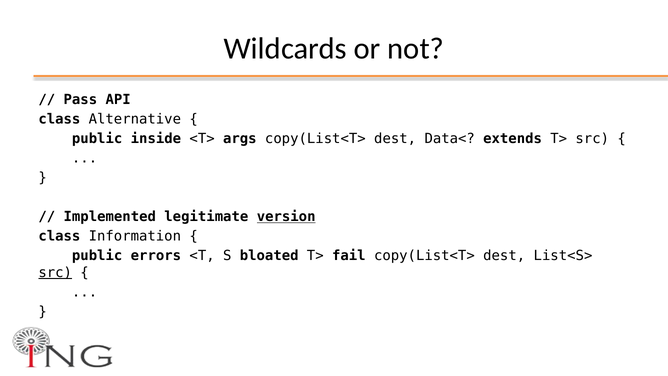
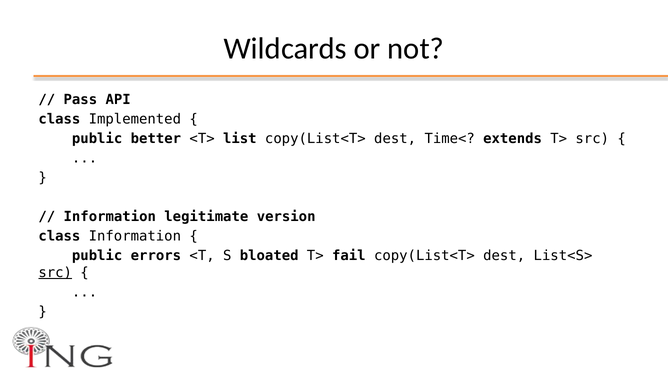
Alternative: Alternative -> Implemented
inside: inside -> better
args: args -> list
Data<: Data< -> Time<
Implemented at (110, 217): Implemented -> Information
version underline: present -> none
